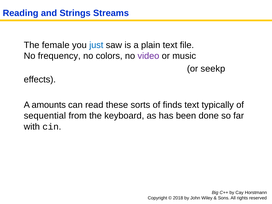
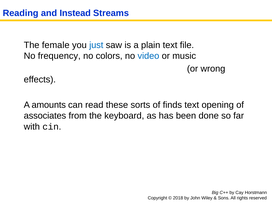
Strings: Strings -> Instead
video colour: purple -> blue
seekp: seekp -> wrong
typically: typically -> opening
sequential: sequential -> associates
